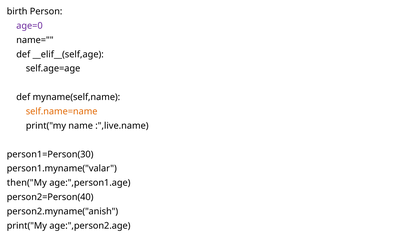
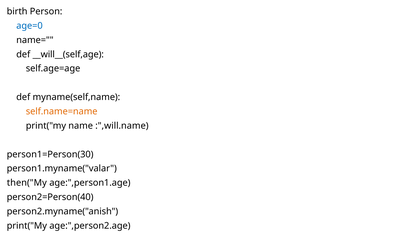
age=0 colour: purple -> blue
__elif__(self,age: __elif__(self,age -> __will__(self,age
:",live.name: :",live.name -> :",will.name
